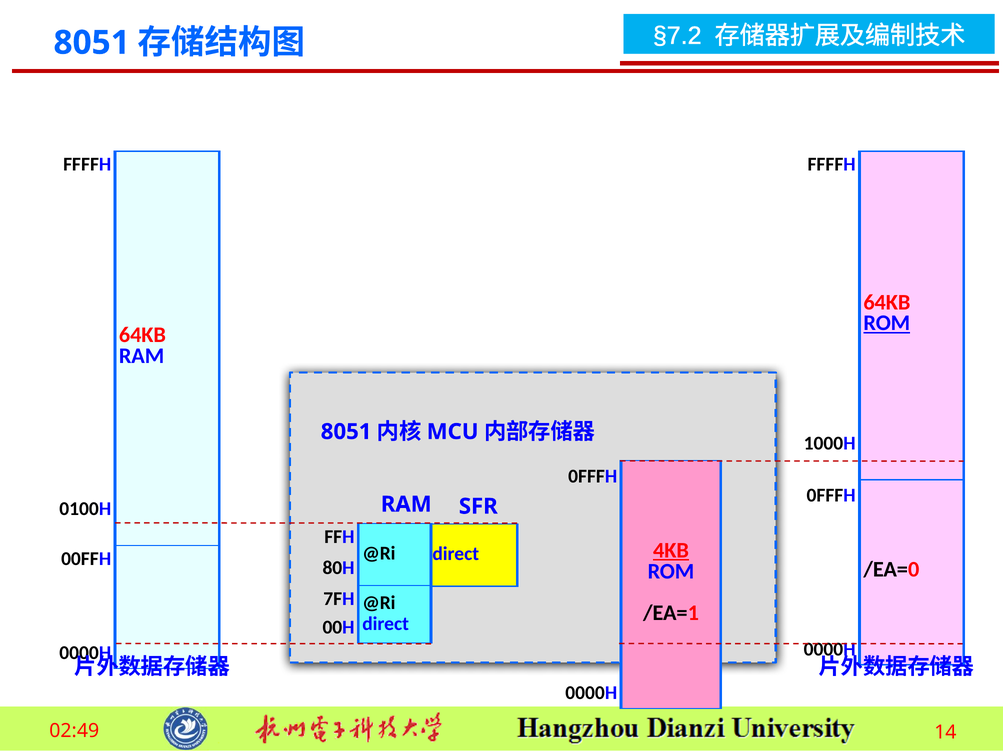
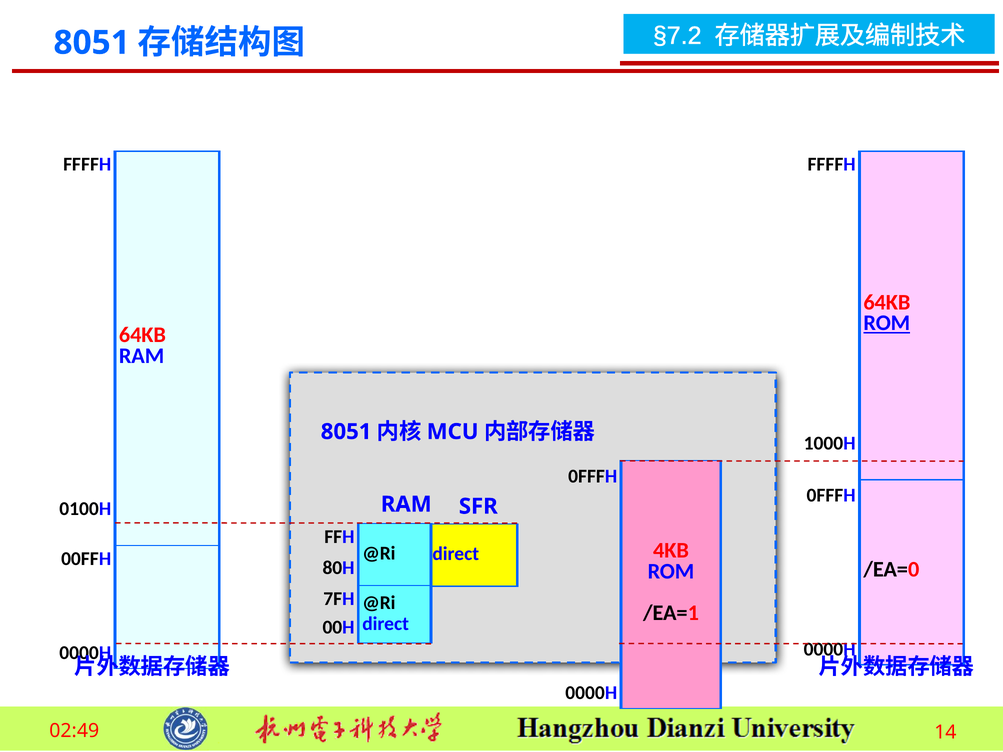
4KB underline: present -> none
